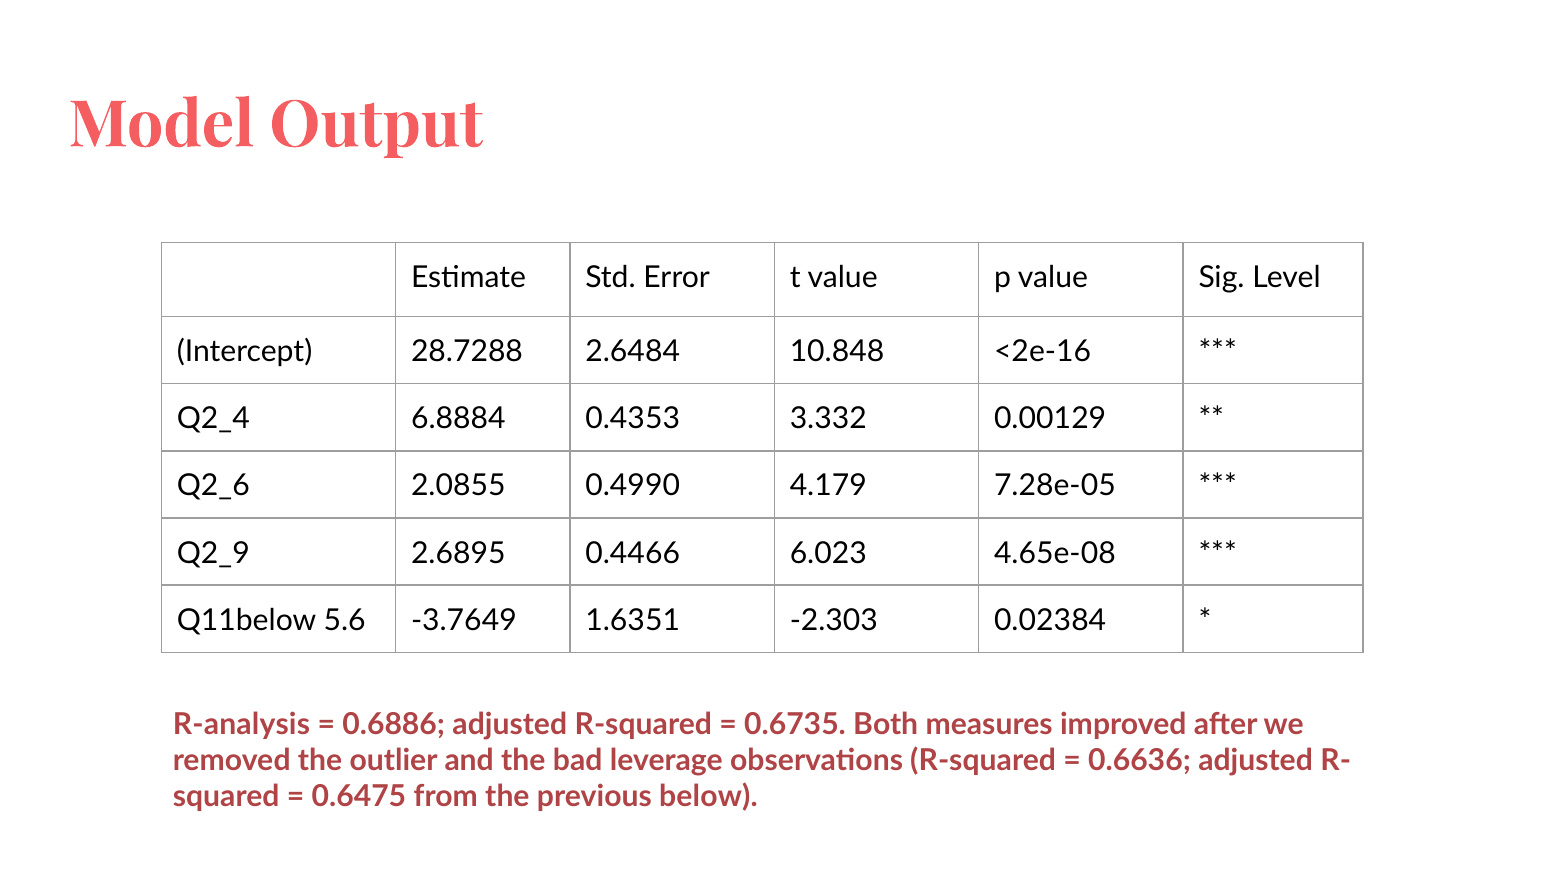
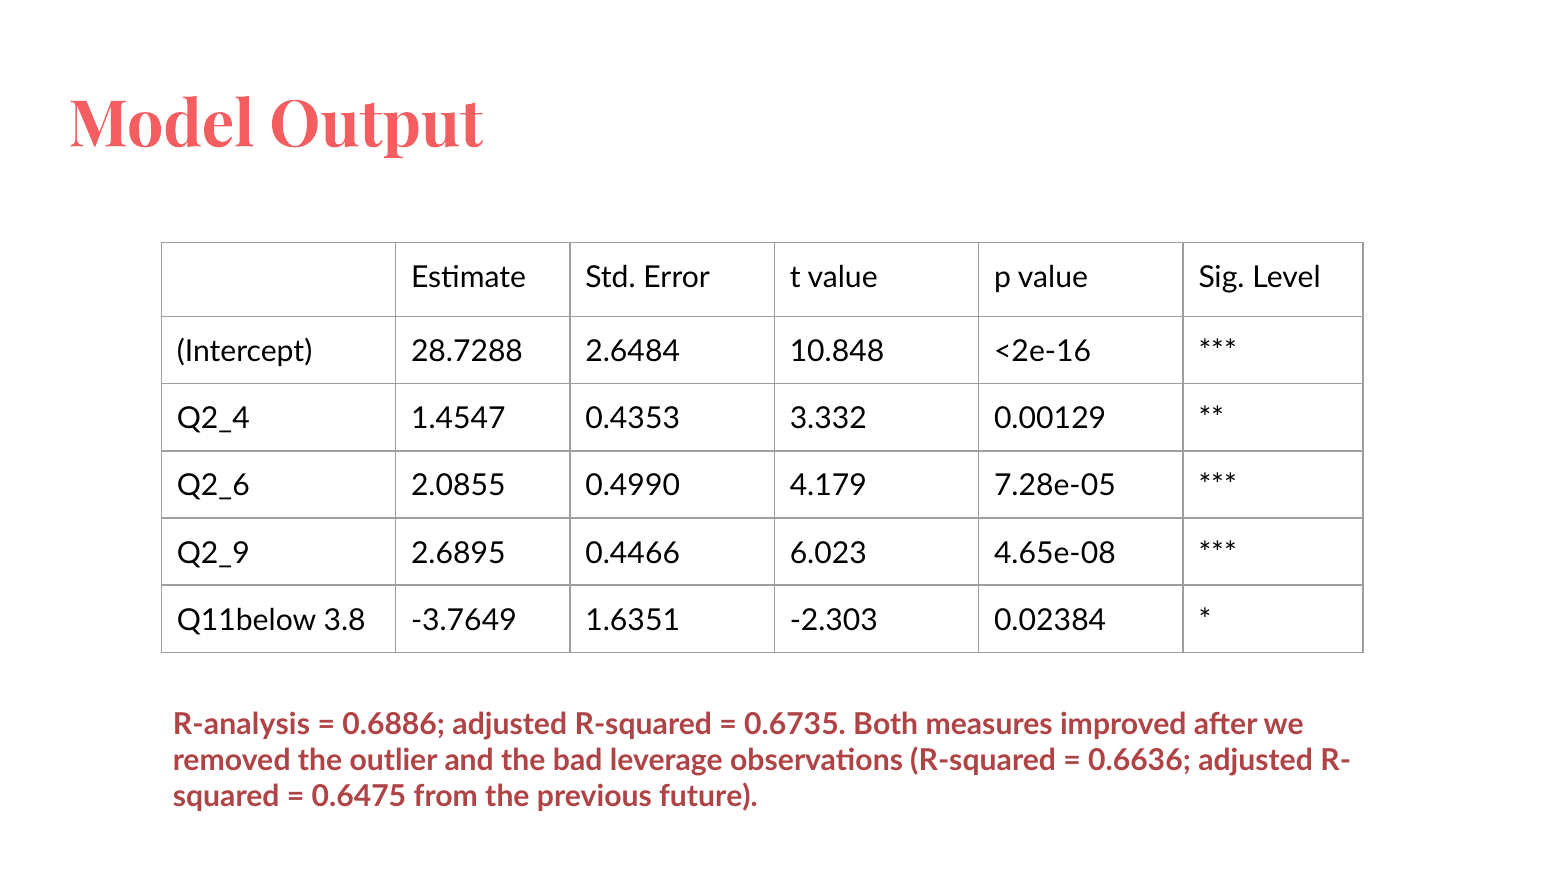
6.8884: 6.8884 -> 1.4547
5.6: 5.6 -> 3.8
below: below -> future
